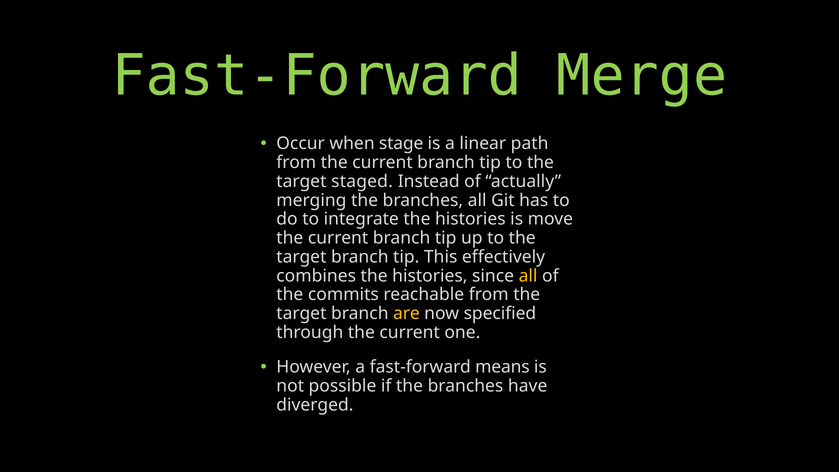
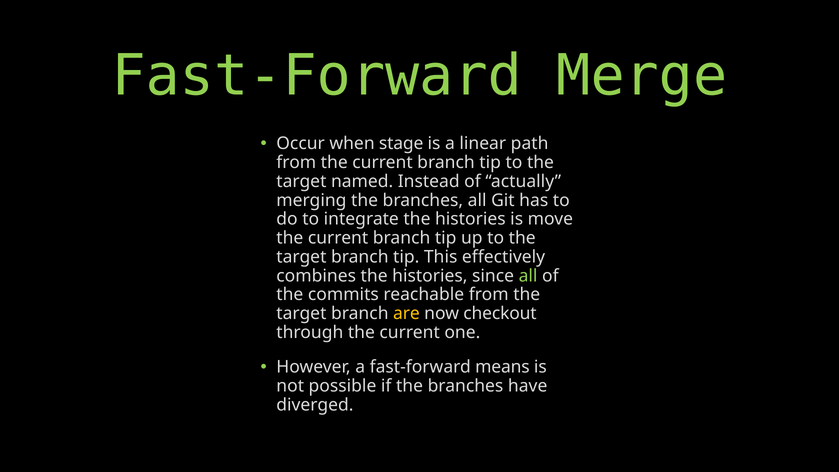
staged: staged -> named
all at (528, 276) colour: yellow -> light green
specified: specified -> checkout
